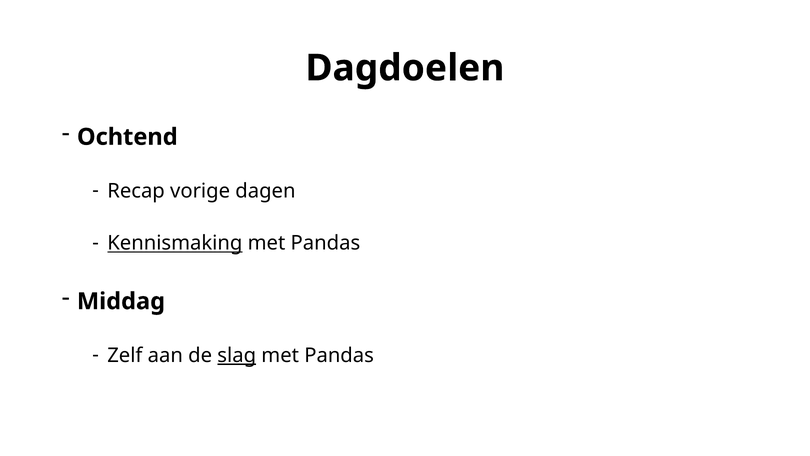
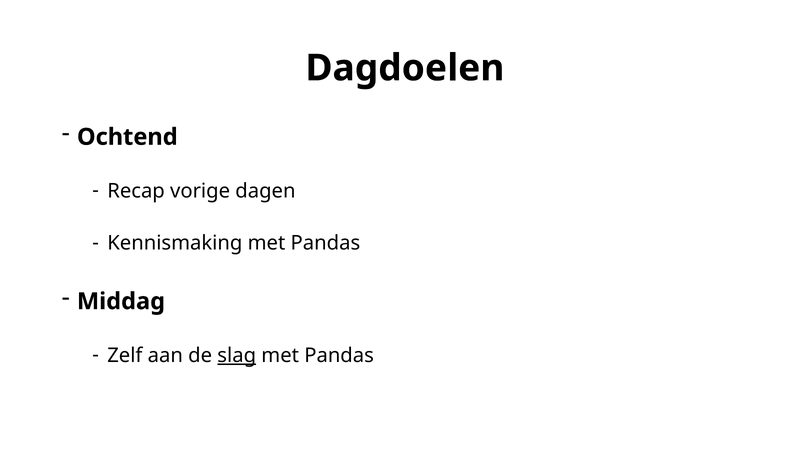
Kennismaking underline: present -> none
